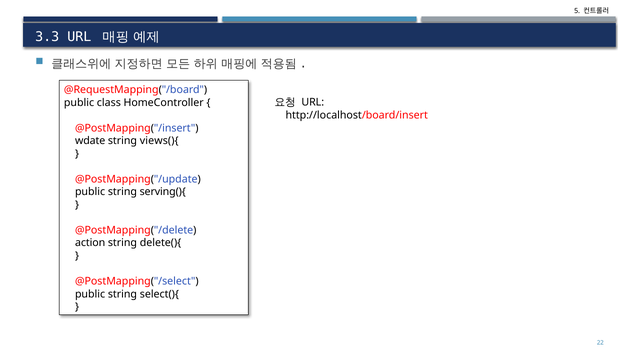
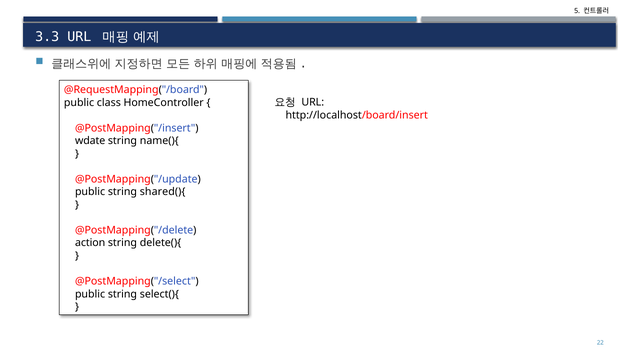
views(){: views(){ -> name(){
serving(){: serving(){ -> shared(){
